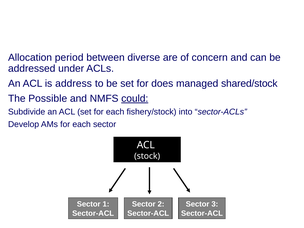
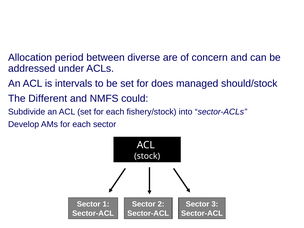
address: address -> intervals
shared/stock: shared/stock -> should/stock
Possible: Possible -> Different
could underline: present -> none
